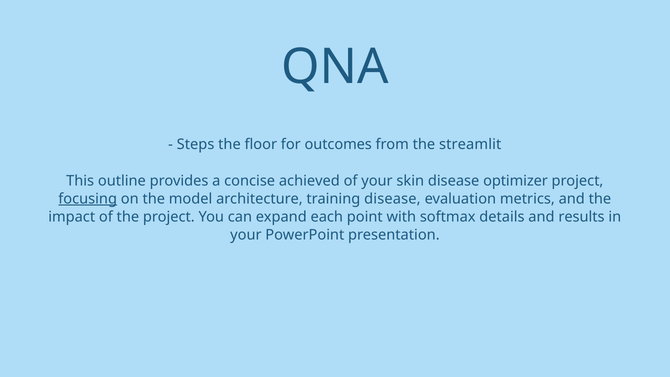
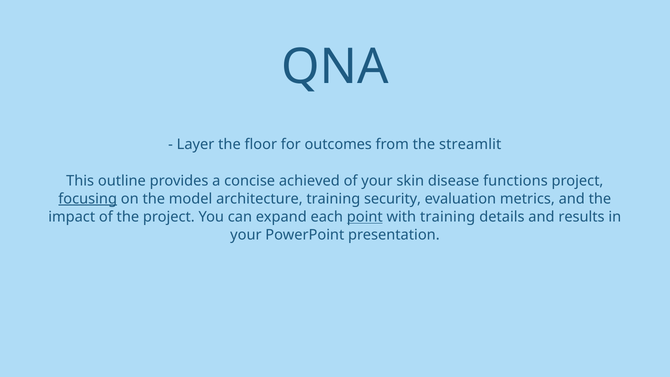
Steps: Steps -> Layer
optimizer: optimizer -> functions
training disease: disease -> security
point underline: none -> present
with softmax: softmax -> training
